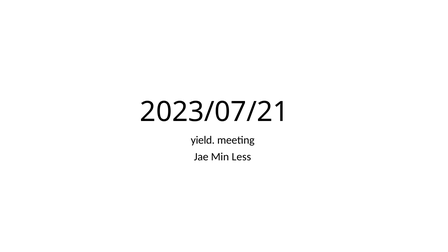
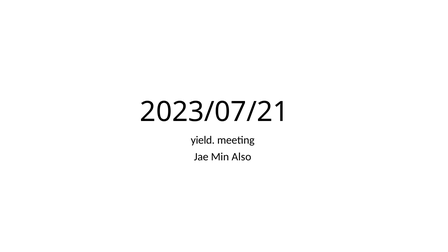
Less: Less -> Also
